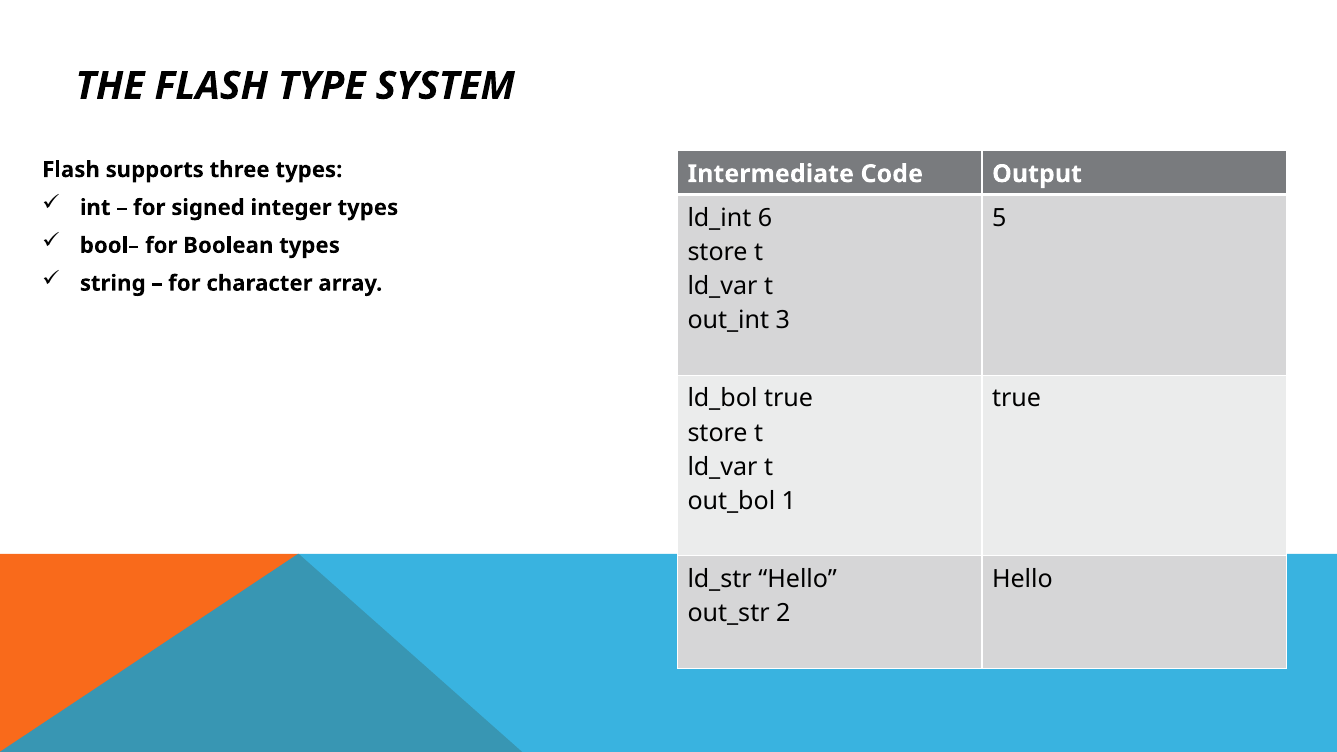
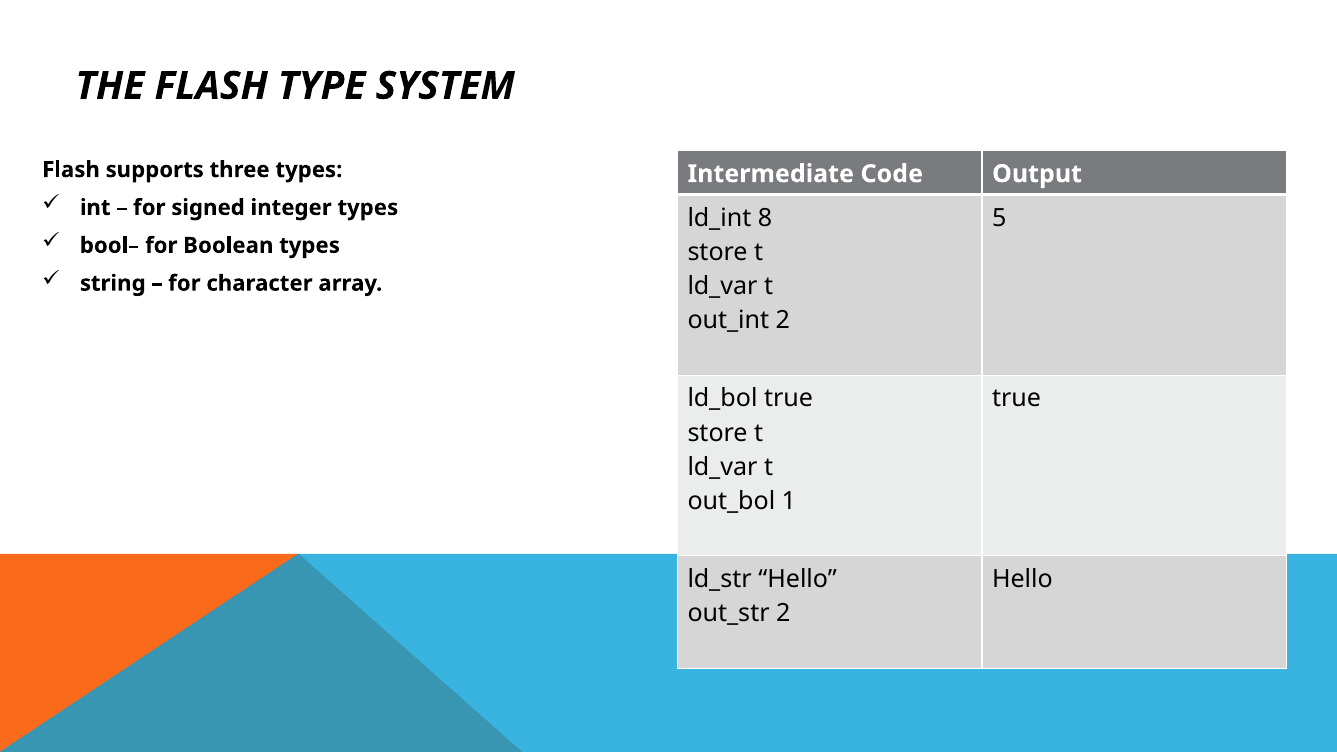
6: 6 -> 8
3 at (783, 320): 3 -> 2
